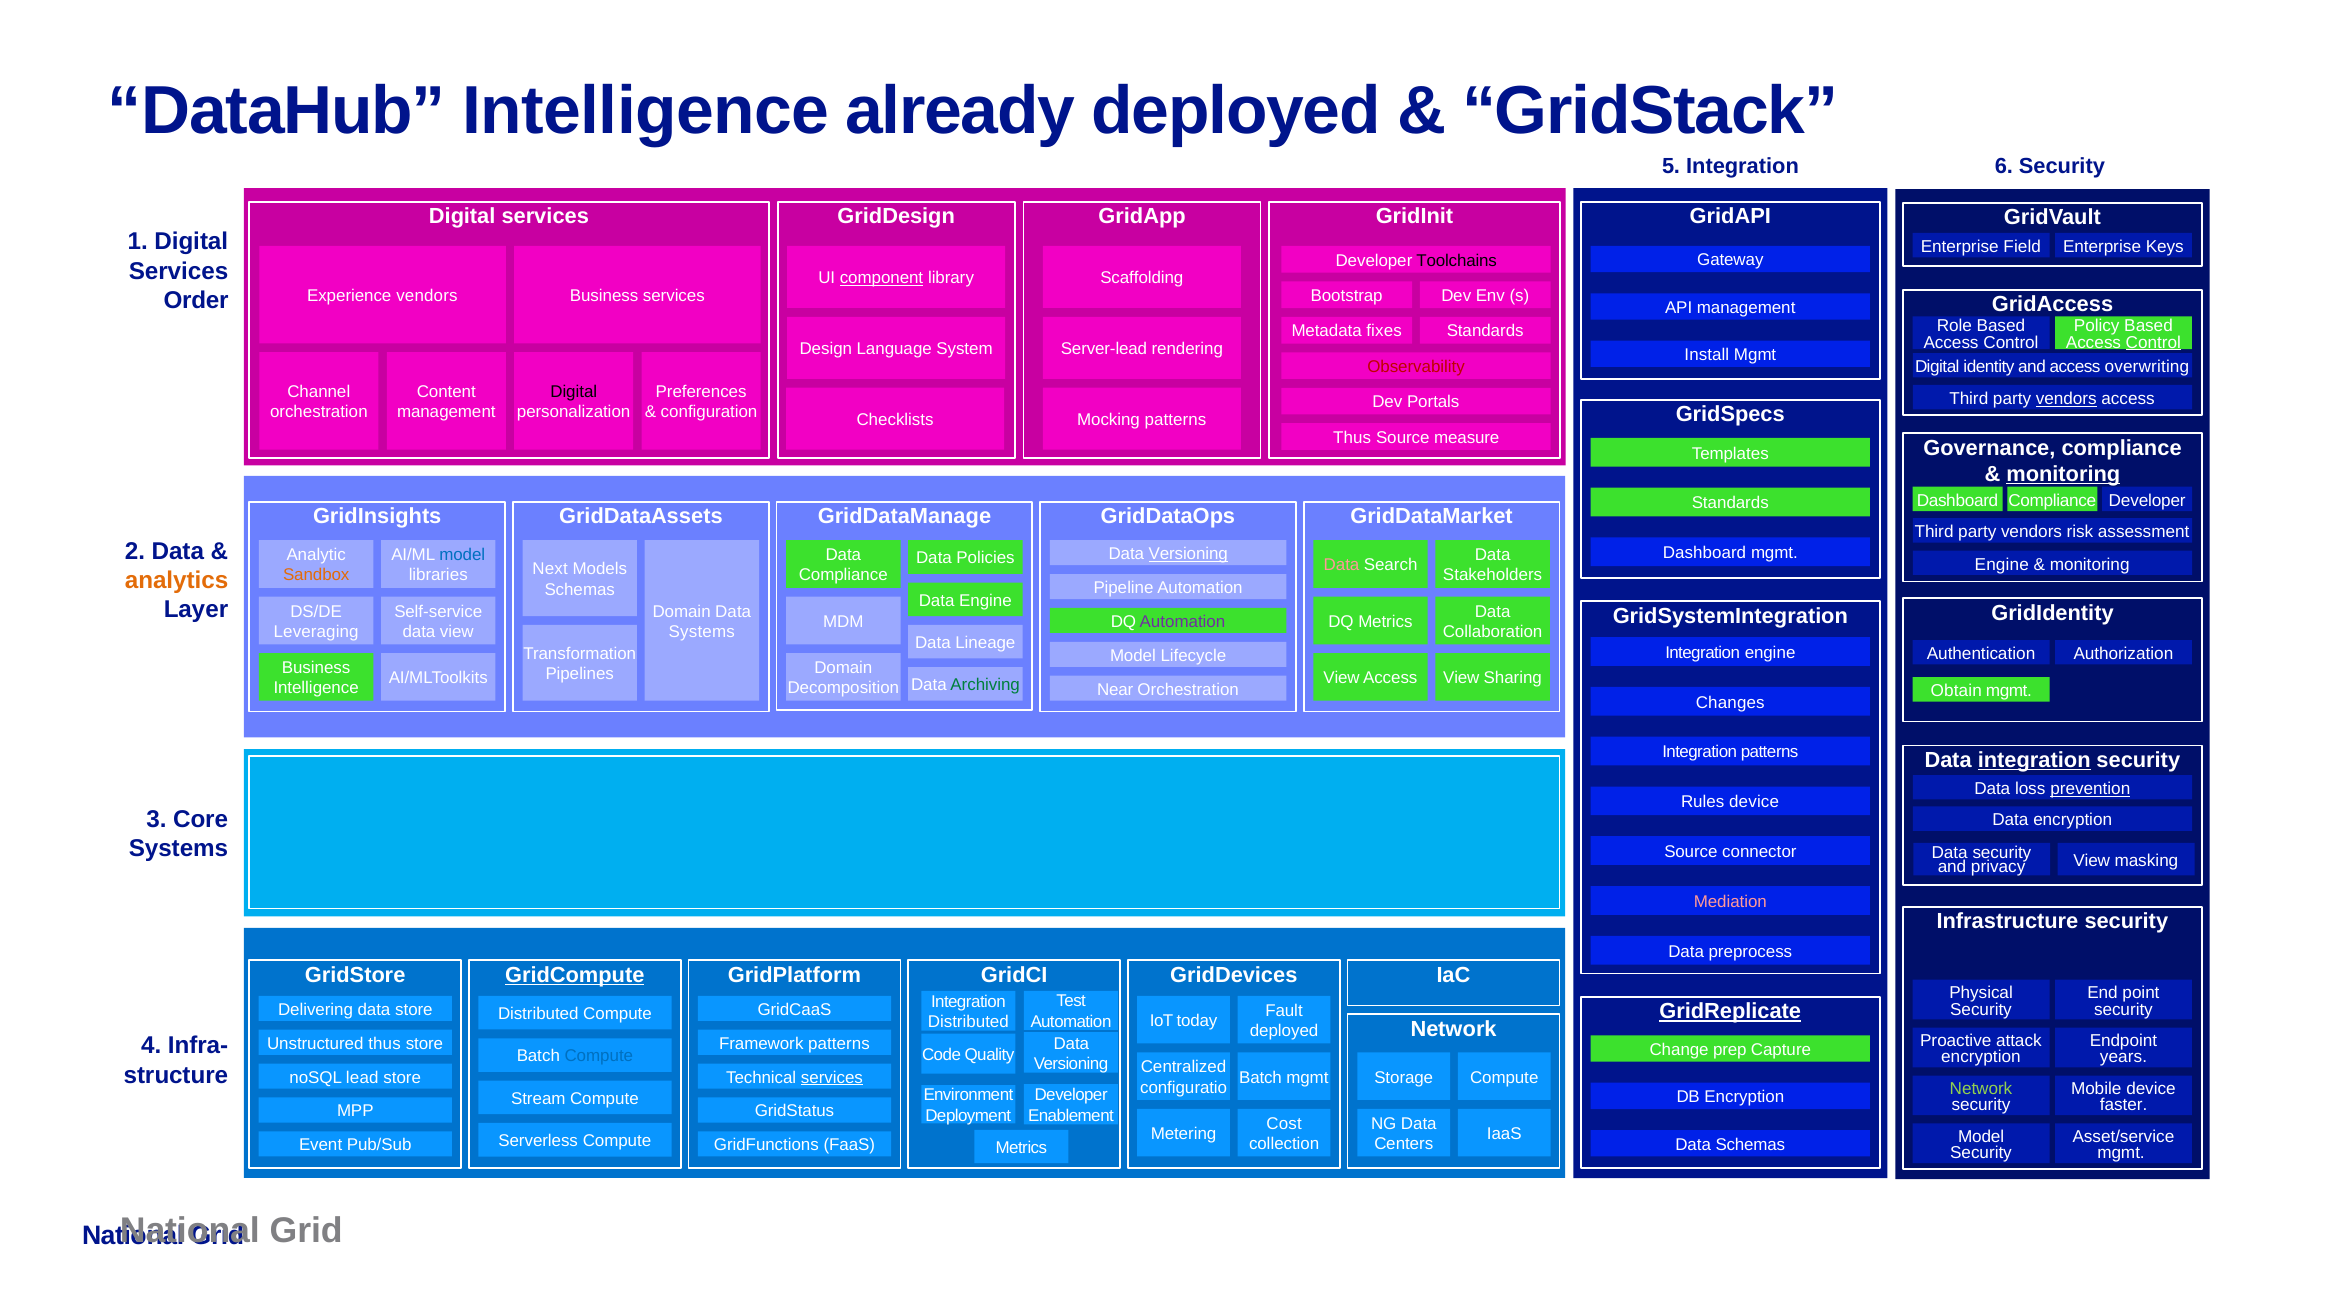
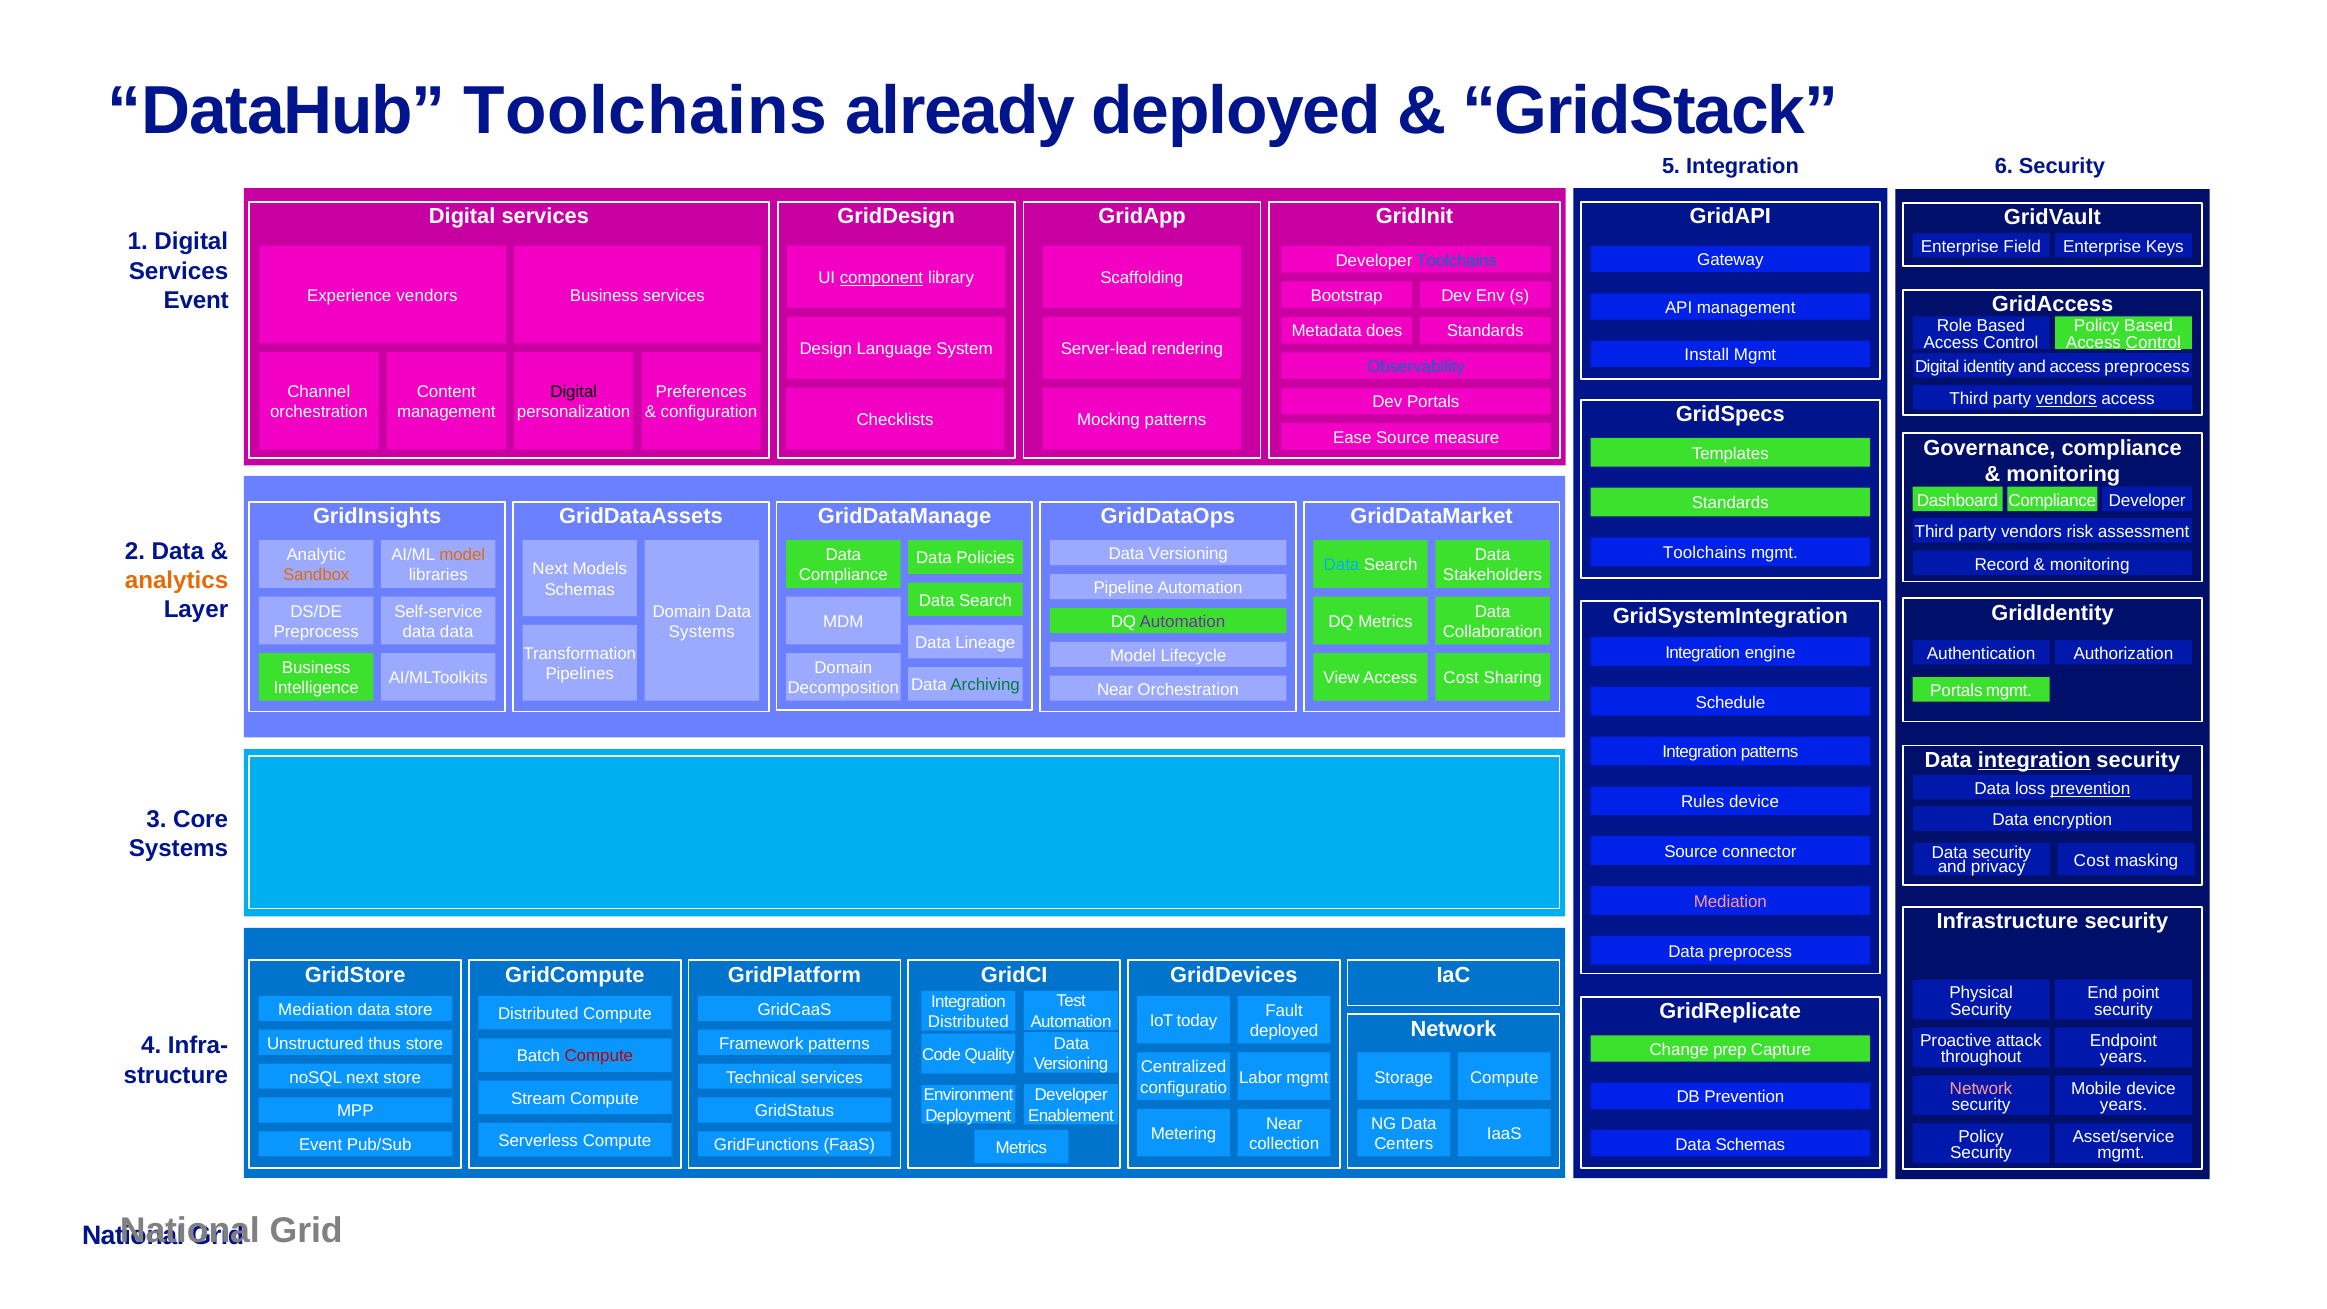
DataHub Intelligence: Intelligence -> Toolchains
Toolchains at (1457, 261) colour: black -> blue
Order at (196, 300): Order -> Event
fixes: fixes -> does
Observability colour: red -> blue
access overwriting: overwriting -> preprocess
Thus at (1352, 438): Thus -> Ease
monitoring at (2063, 474) underline: present -> none
Dashboard at (1704, 553): Dashboard -> Toolchains
Versioning at (1188, 554) underline: present -> none
model at (462, 555) colour: blue -> orange
Engine at (2002, 564): Engine -> Record
Data at (1342, 565) colour: pink -> light blue
Engine at (985, 600): Engine -> Search
Leveraging at (316, 632): Leveraging -> Preprocess
data view: view -> data
View at (1461, 678): View -> Cost
Obtain at (1956, 691): Obtain -> Portals
Changes: Changes -> Schedule
privacy View: View -> Cost
GridCompute underline: present -> none
GridReplicate underline: present -> none
Delivering at (316, 1010): Delivering -> Mediation
Compute at (599, 1056) colour: blue -> red
encryption at (1981, 1057): encryption -> throughout
noSQL lead: lead -> next
services at (832, 1077) underline: present -> none
Batch at (1261, 1077): Batch -> Labor
Network at (1981, 1089) colour: light green -> pink
DB Encryption: Encryption -> Prevention
faster at (2124, 1105): faster -> years
Cost at (1284, 1124): Cost -> Near
Model at (1981, 1137): Model -> Policy
